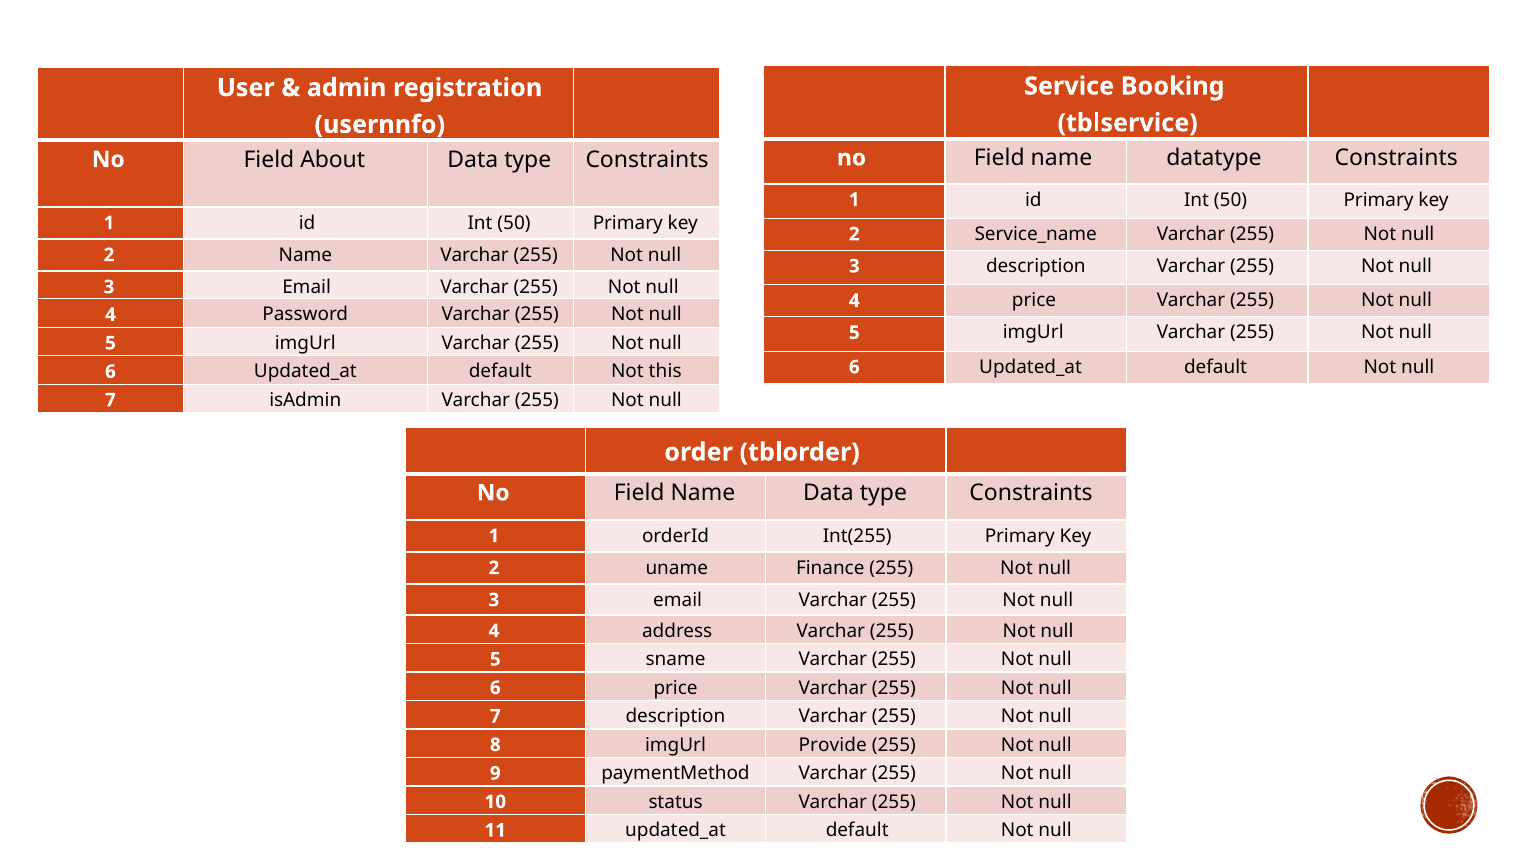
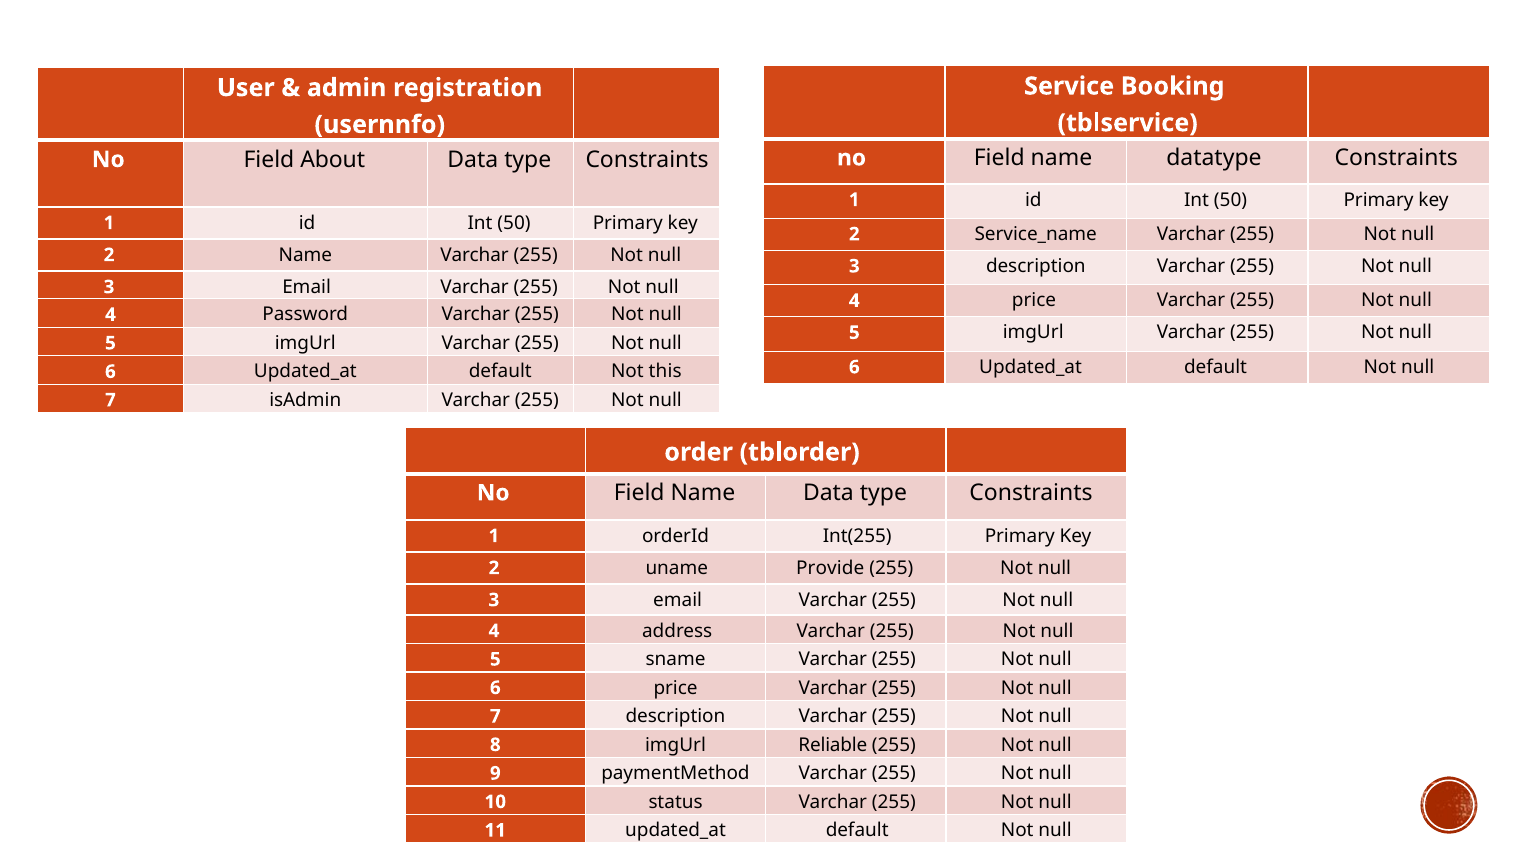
Finance: Finance -> Provide
Provide: Provide -> Reliable
